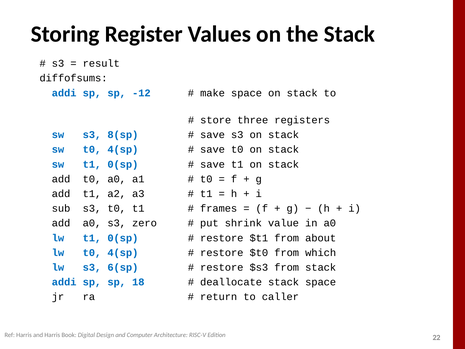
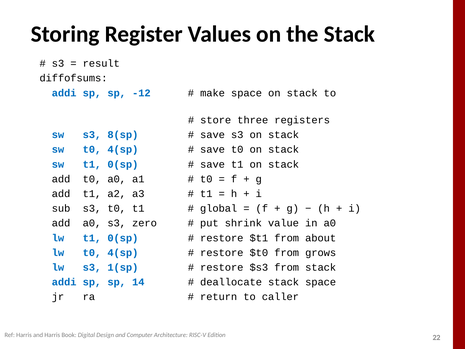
frames: frames -> global
which: which -> grows
6(sp: 6(sp -> 1(sp
18: 18 -> 14
